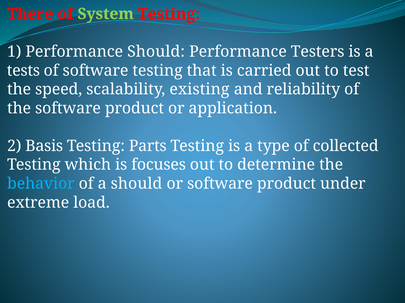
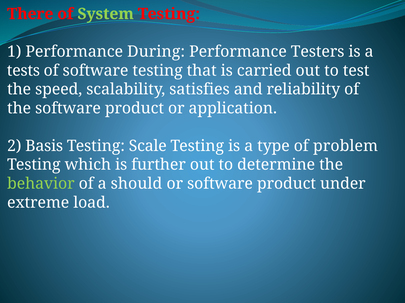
Performance Should: Should -> During
existing: existing -> satisfies
Parts: Parts -> Scale
collected: collected -> problem
focuses: focuses -> further
behavior colour: light blue -> light green
